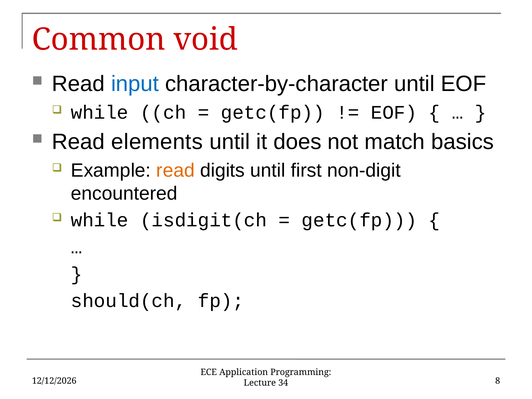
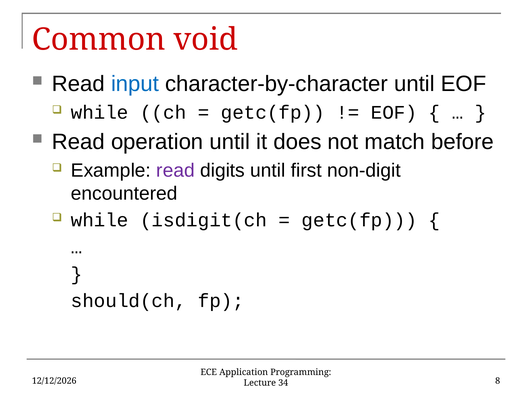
elements: elements -> operation
basics: basics -> before
read at (176, 170) colour: orange -> purple
